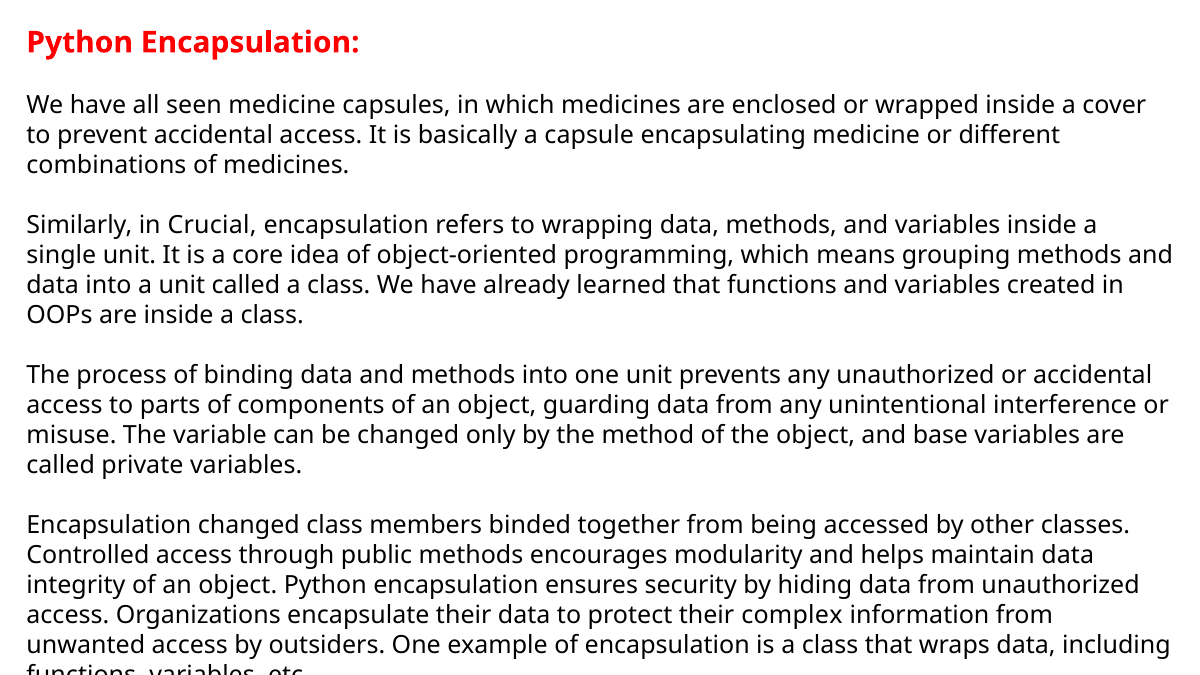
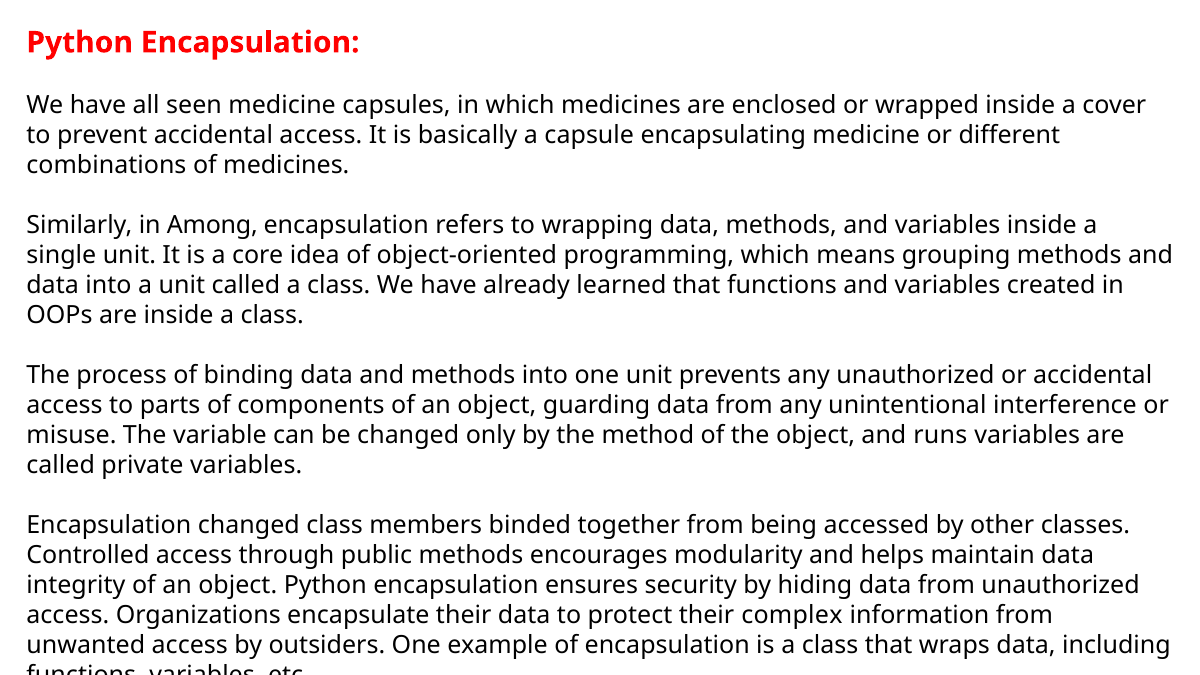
Crucial: Crucial -> Among
base: base -> runs
